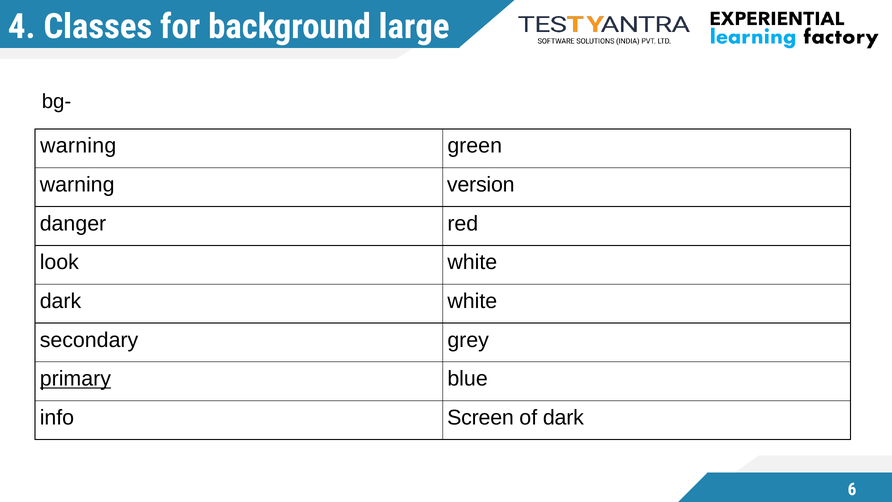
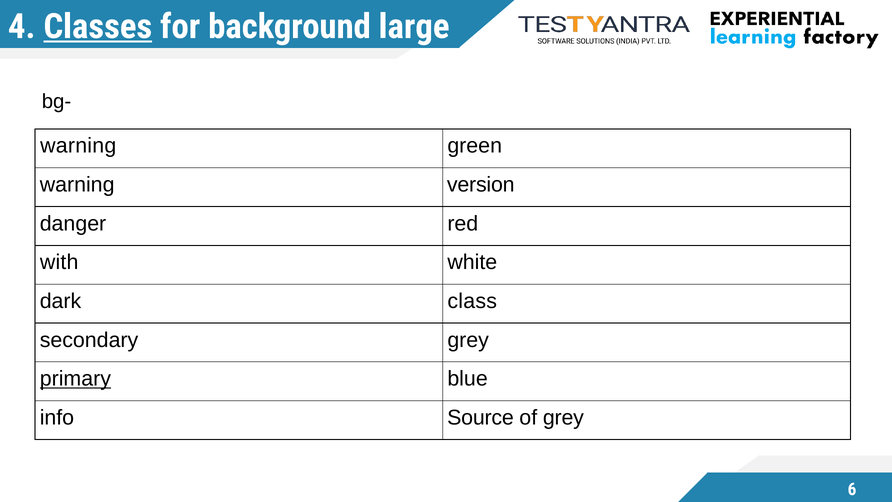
Classes underline: none -> present
look: look -> with
dark white: white -> class
Screen: Screen -> Source
of dark: dark -> grey
